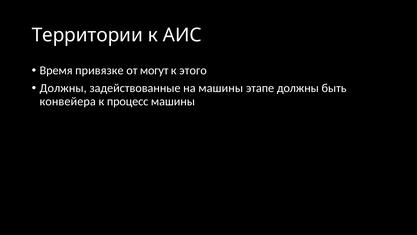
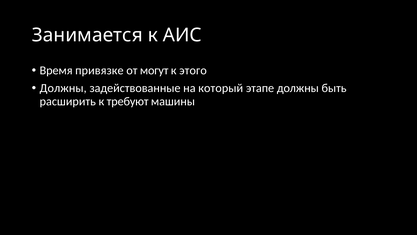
Территории: Территории -> Занимается
на машины: машины -> который
конвейера: конвейера -> расширить
процесс: процесс -> требуют
